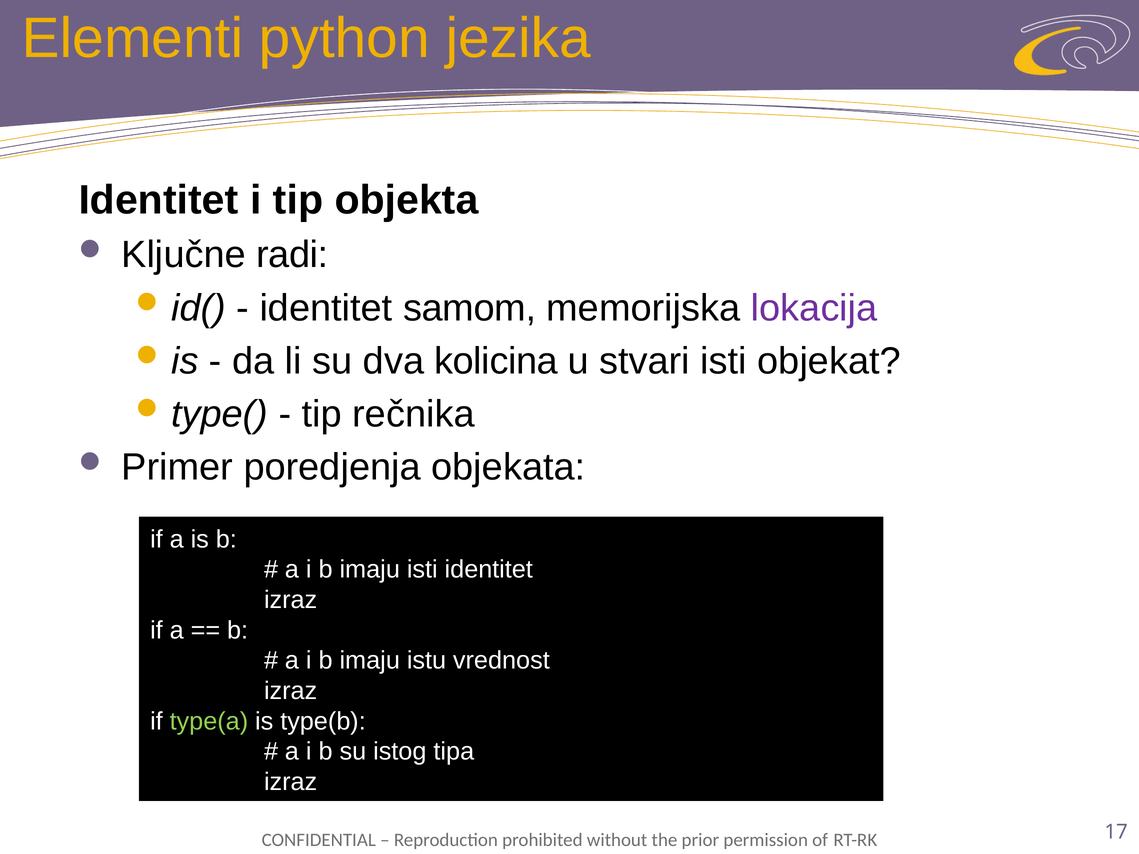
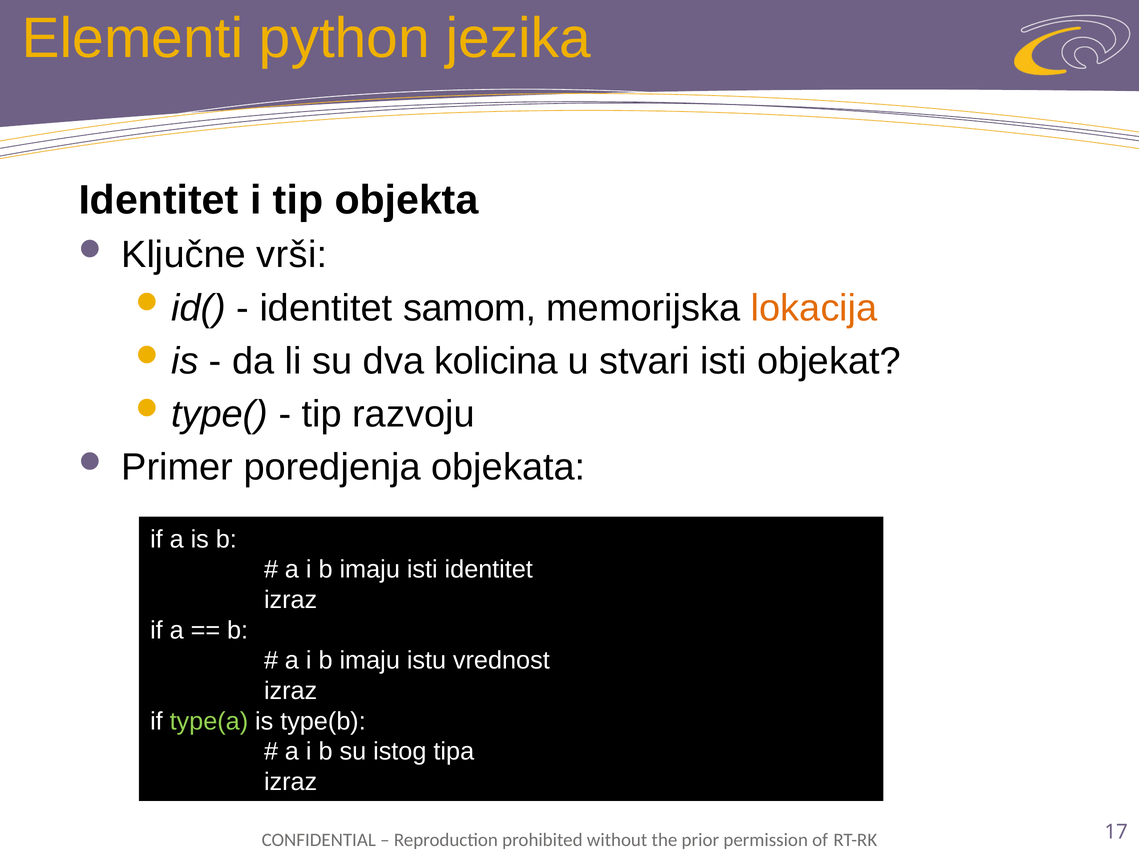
radi: radi -> vrši
lokacija colour: purple -> orange
rečnika: rečnika -> razvoju
